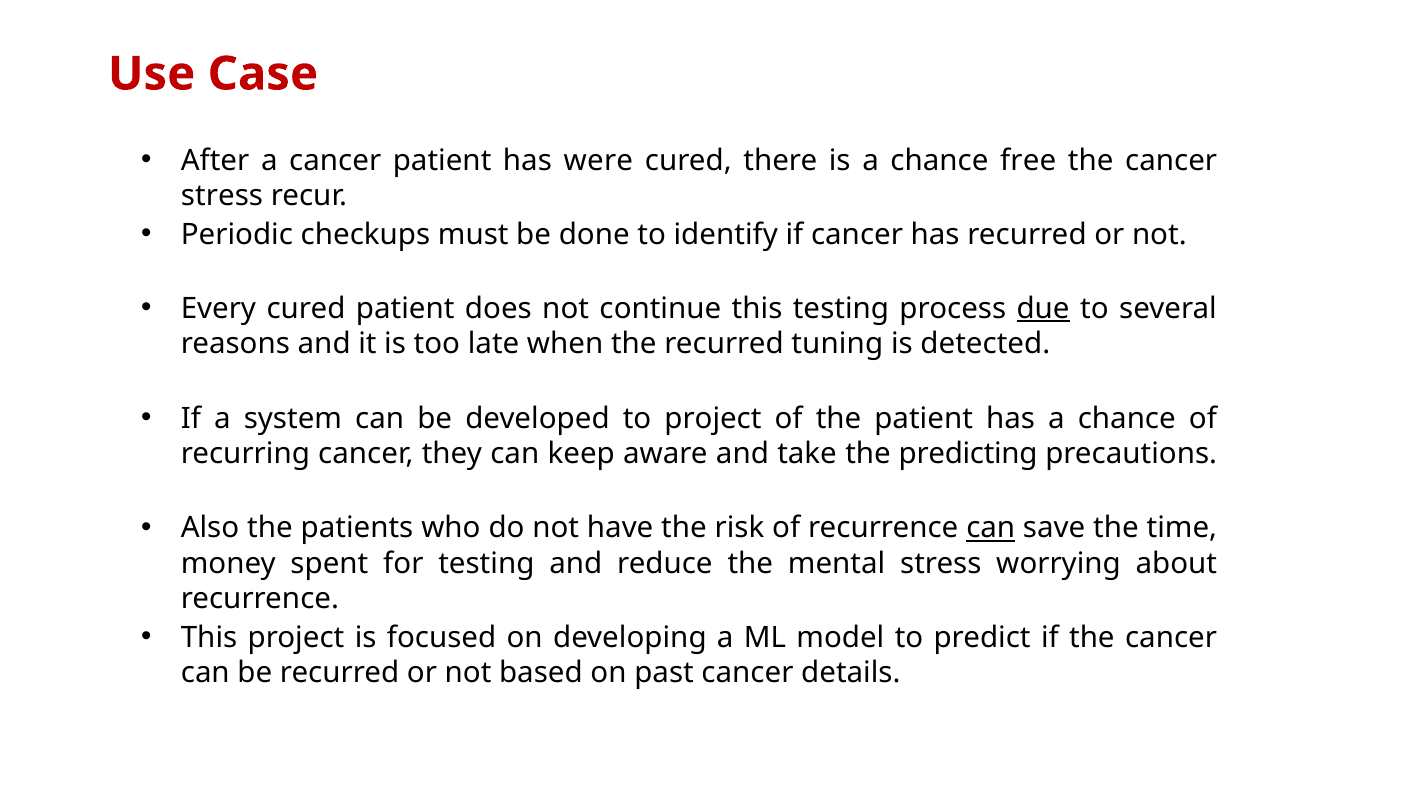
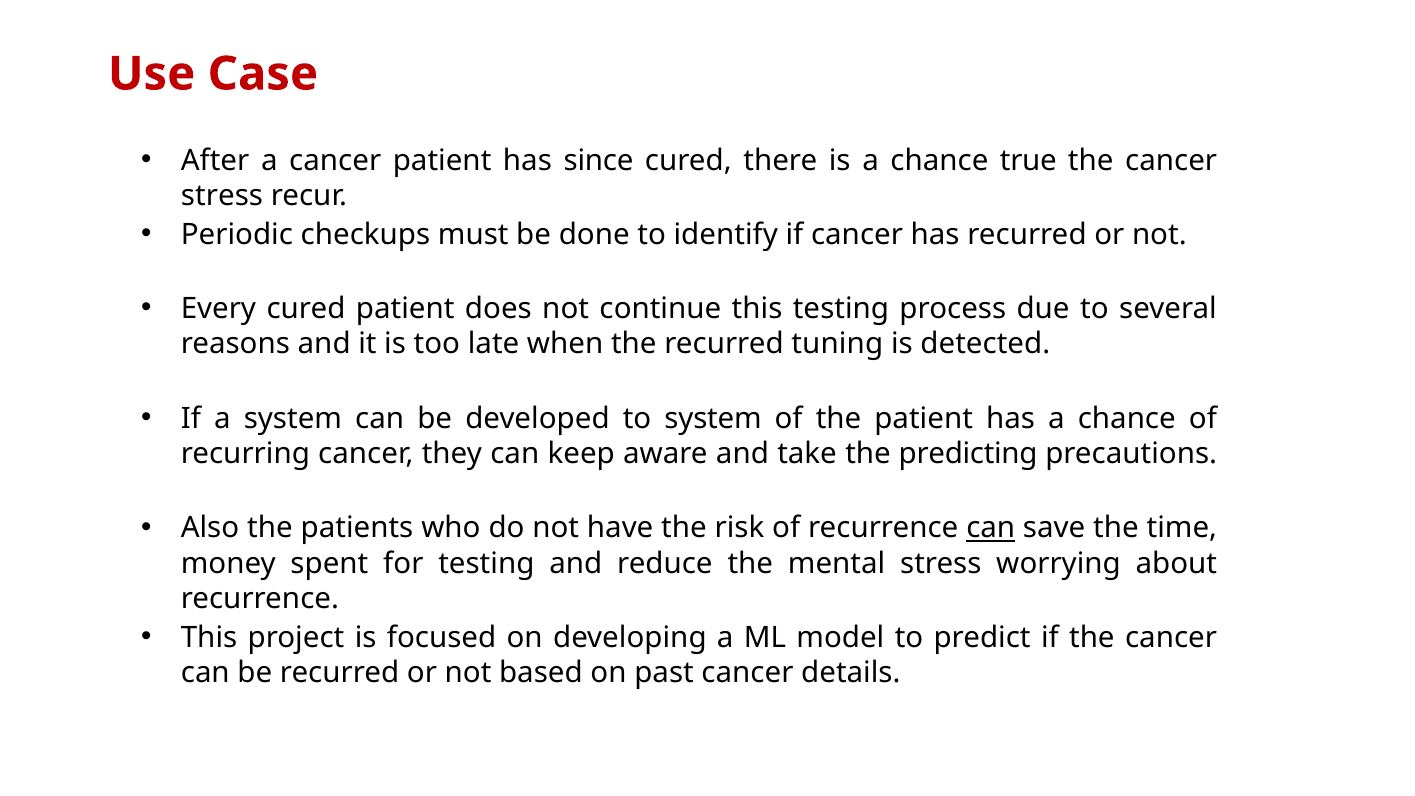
were: were -> since
free: free -> true
due underline: present -> none
to project: project -> system
